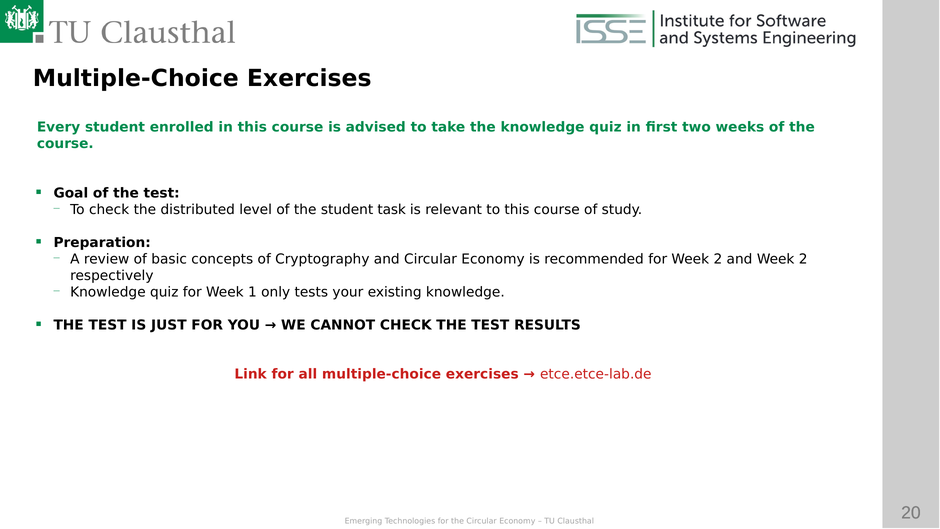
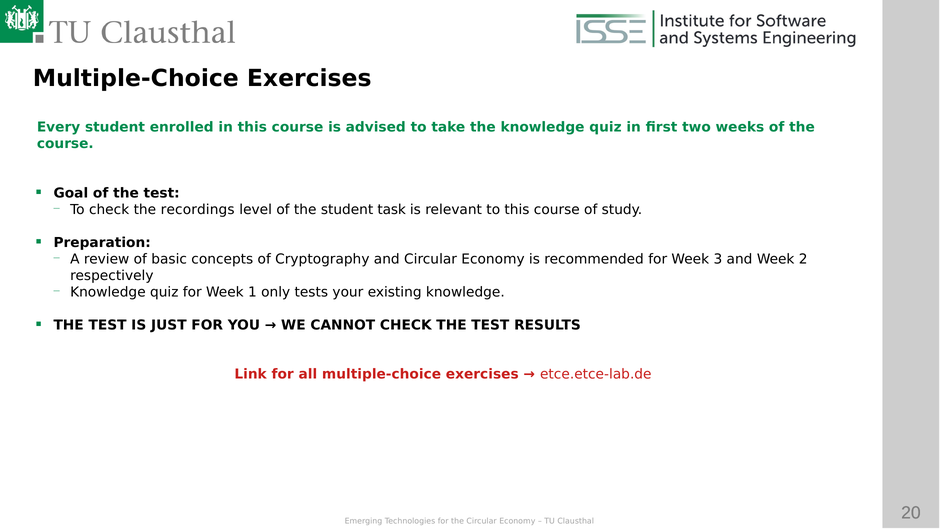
distributed: distributed -> recordings
for Week 2: 2 -> 3
